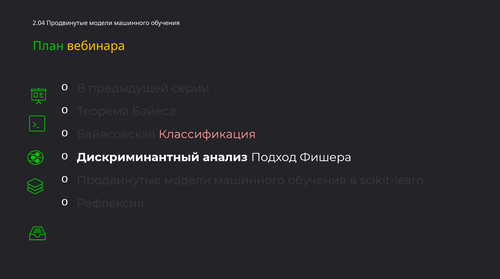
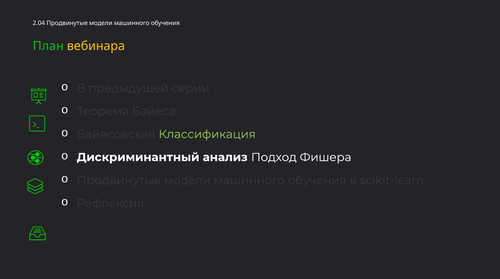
Классификация colour: pink -> light green
